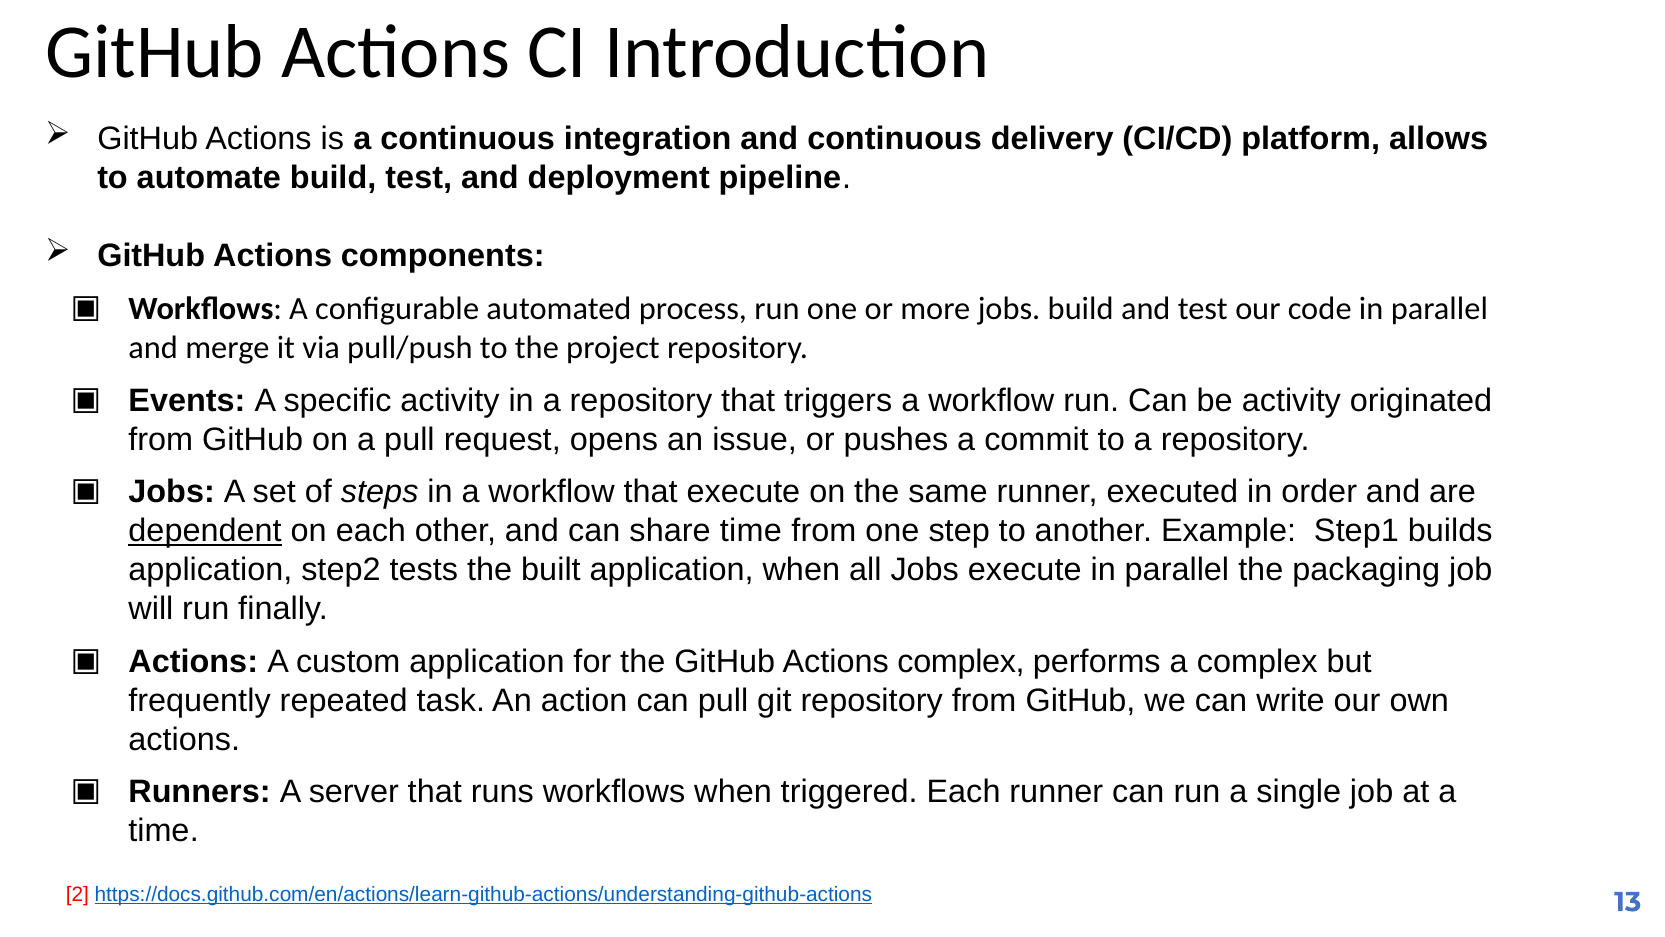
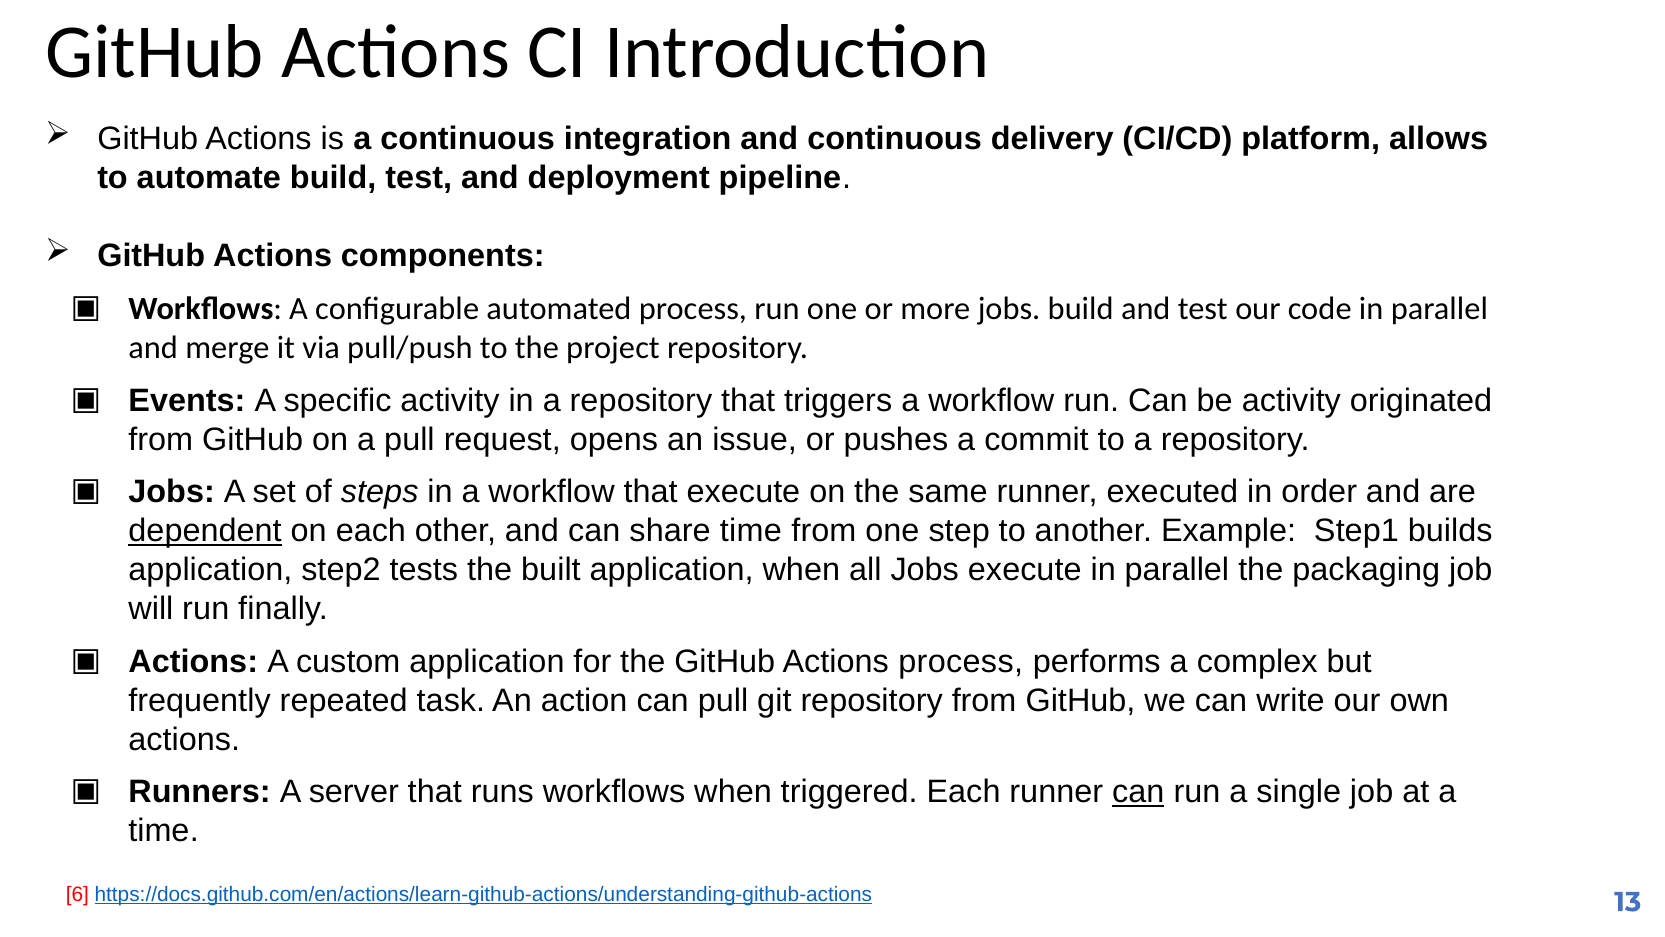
Actions complex: complex -> process
can at (1138, 792) underline: none -> present
2: 2 -> 6
